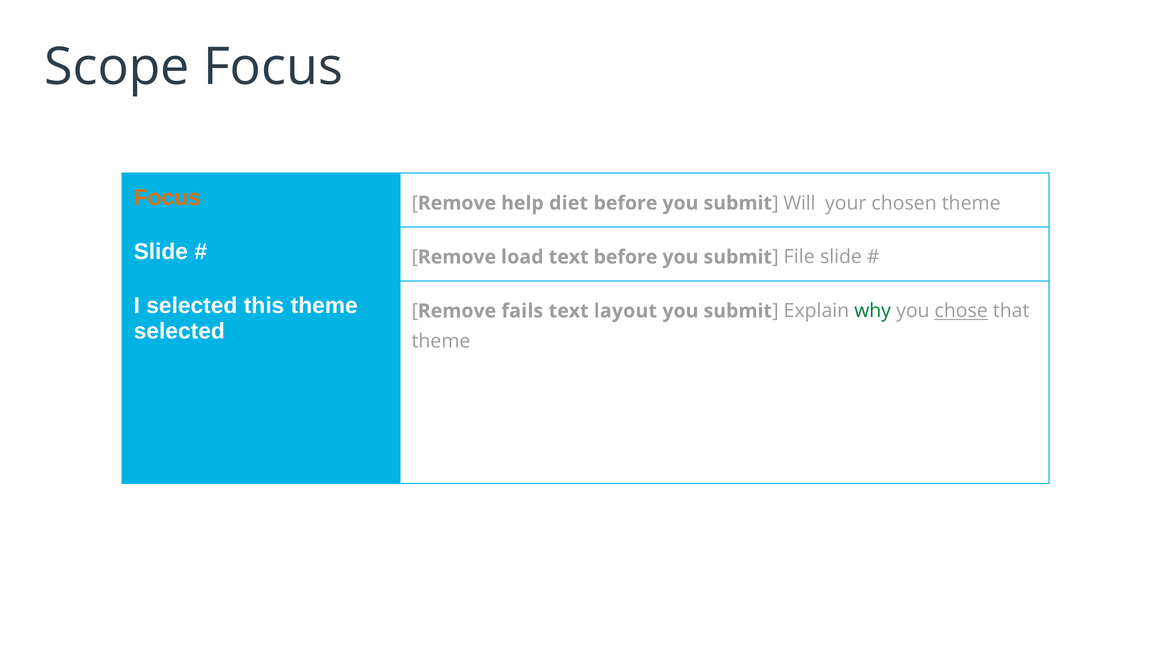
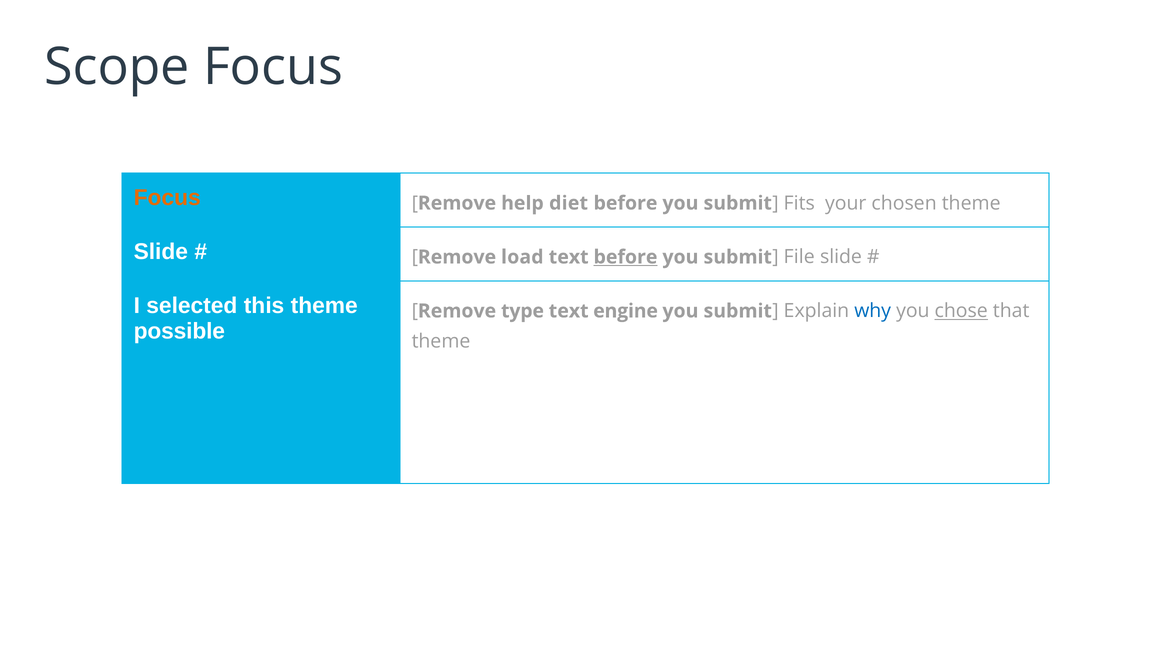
Will: Will -> Fits
before at (625, 257) underline: none -> present
fails: fails -> type
layout: layout -> engine
why colour: green -> blue
selected at (179, 331): selected -> possible
